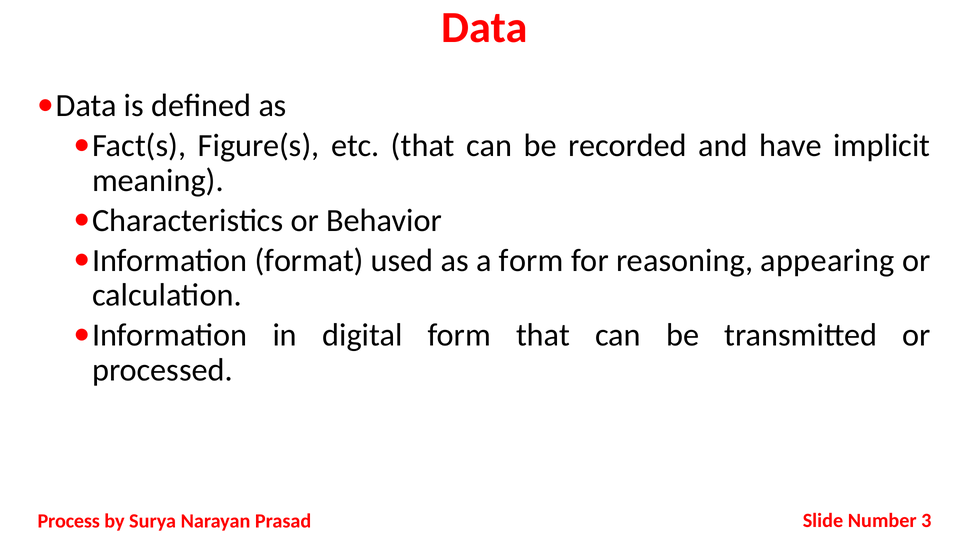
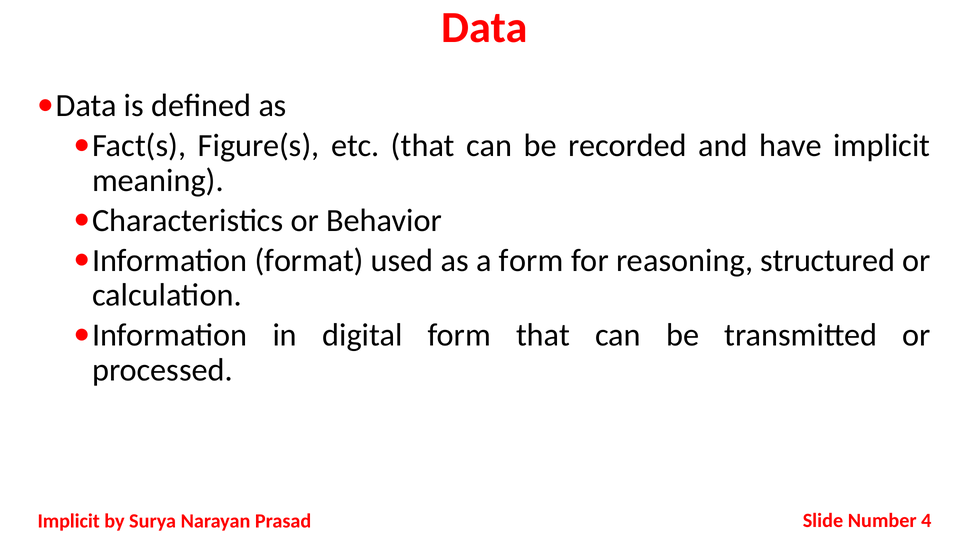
appearing: appearing -> structured
Process at (69, 521): Process -> Implicit
3: 3 -> 4
